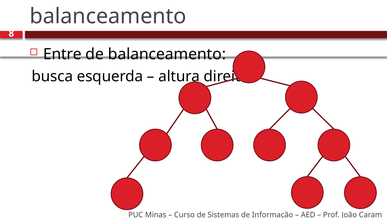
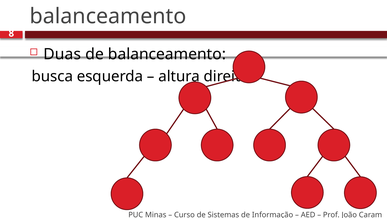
Entre: Entre -> Duas
